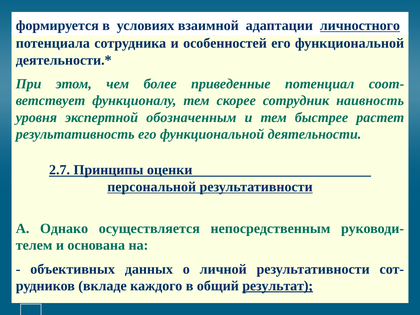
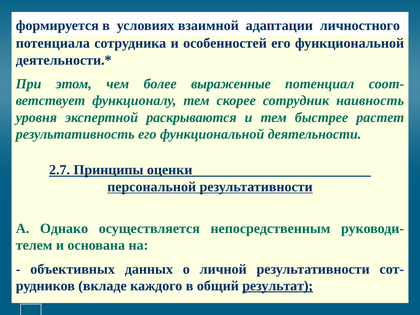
личностного underline: present -> none
приведенные: приведенные -> выраженные
обозначенным: обозначенным -> раскрываются
